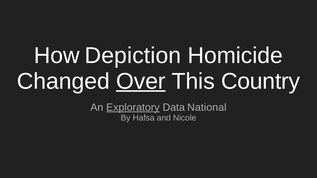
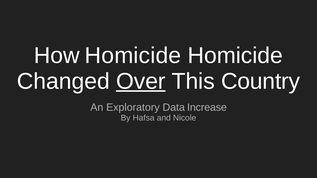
How Depiction: Depiction -> Homicide
Exploratory underline: present -> none
National: National -> Increase
